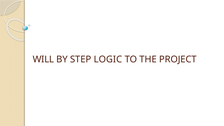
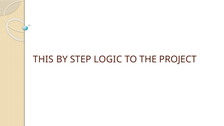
WILL: WILL -> THIS
